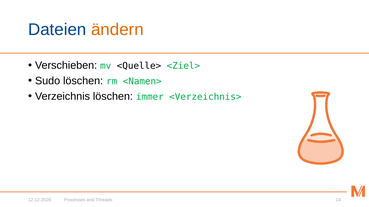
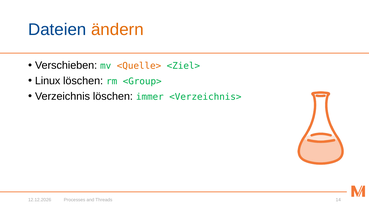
<Quelle> colour: black -> orange
Sudo: Sudo -> Linux
<Namen>: <Namen> -> <Group>
